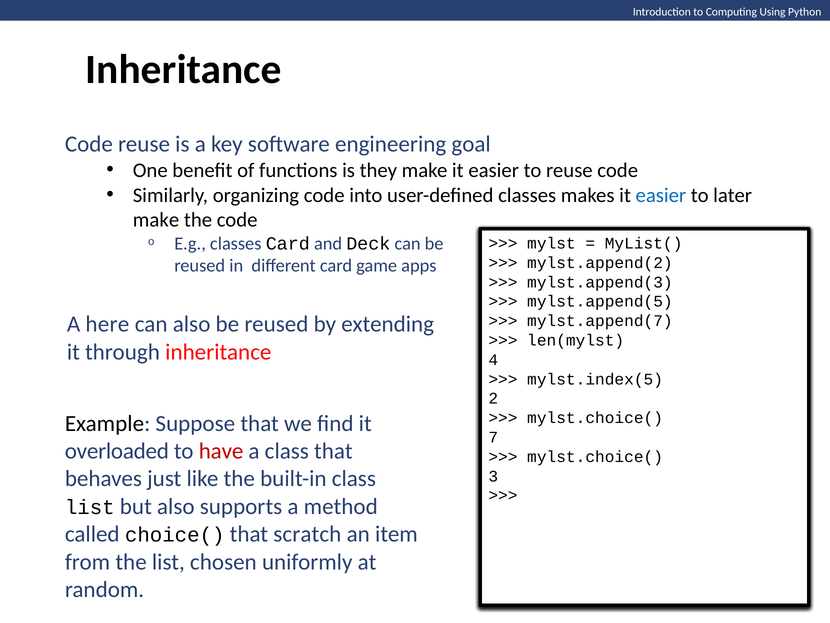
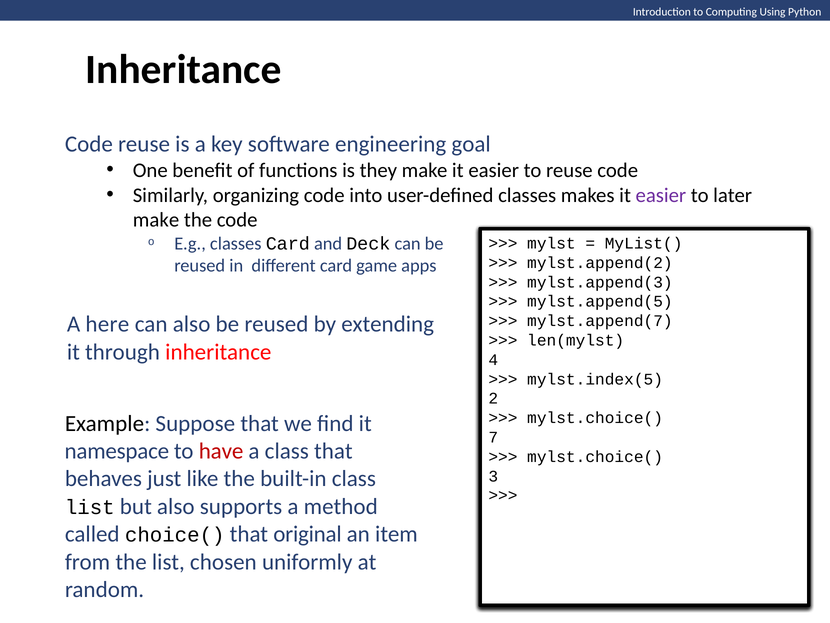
easier at (661, 195) colour: blue -> purple
overloaded: overloaded -> namespace
scratch: scratch -> original
